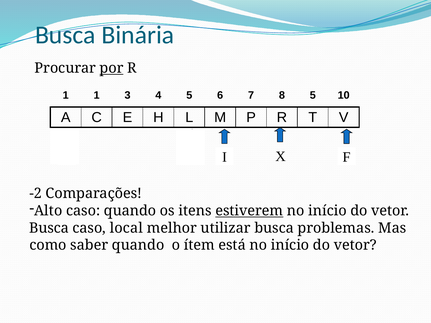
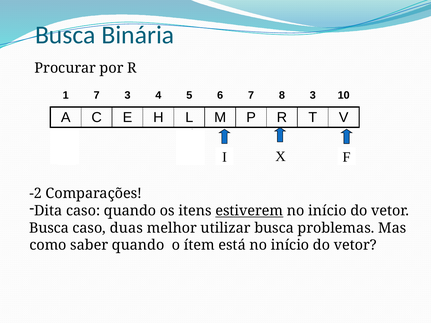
por underline: present -> none
1 1: 1 -> 7
8 5: 5 -> 3
Alto: Alto -> Dita
local: local -> duas
